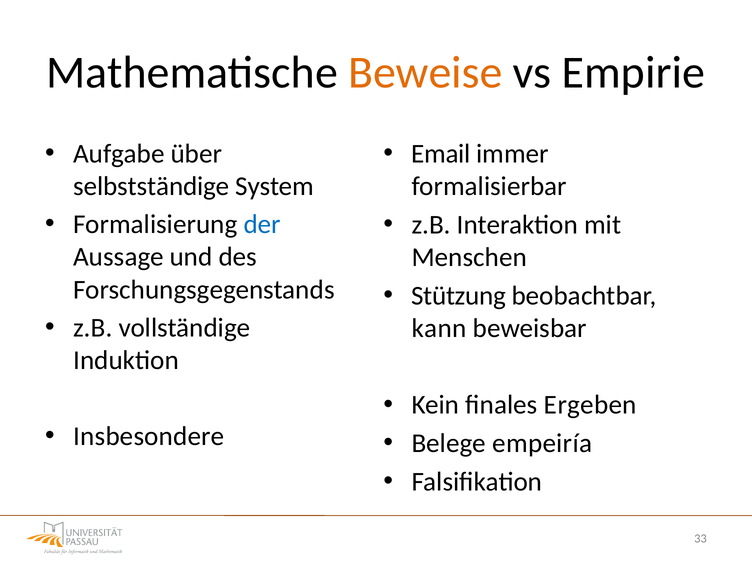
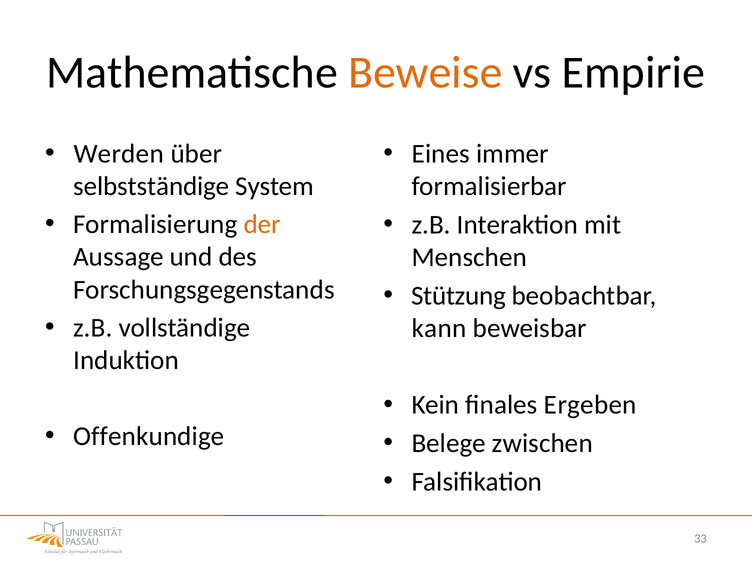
Aufgabe: Aufgabe -> Werden
Email: Email -> Eines
der colour: blue -> orange
Insbesondere: Insbesondere -> Offenkundige
empeiría: empeiría -> zwischen
